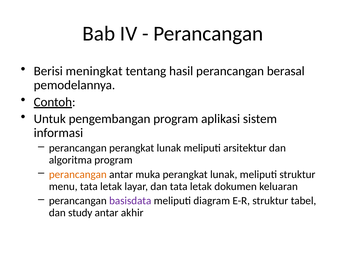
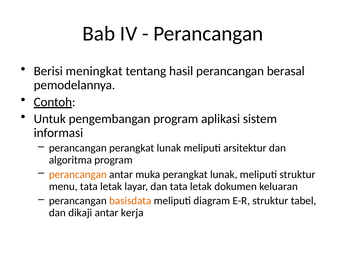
basisdata colour: purple -> orange
study: study -> dikaji
akhir: akhir -> kerja
